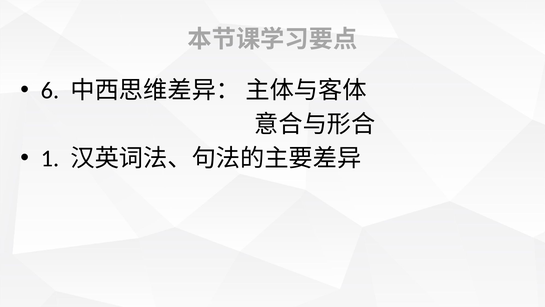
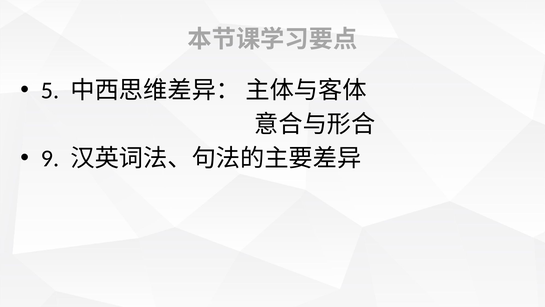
6: 6 -> 5
1: 1 -> 9
